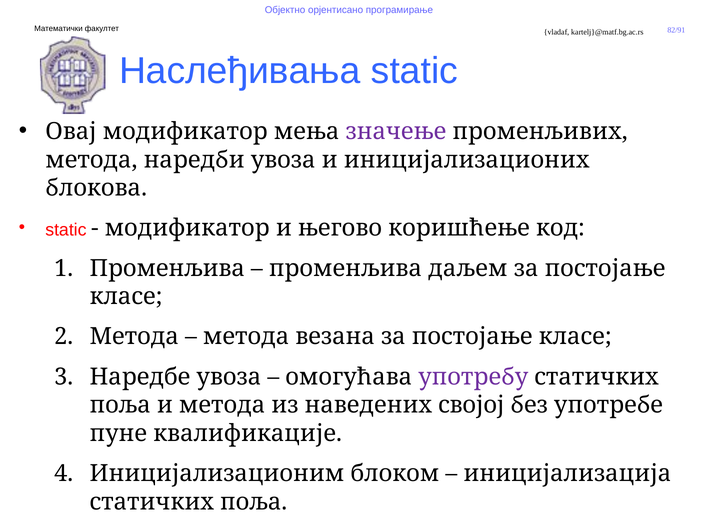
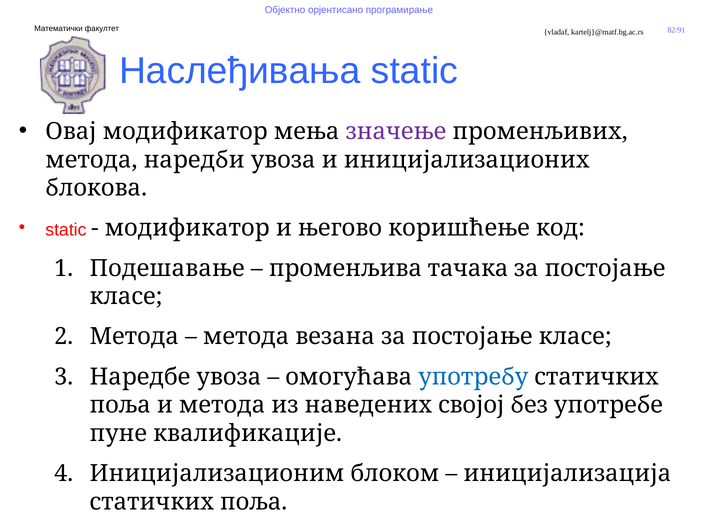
Променљива at (167, 268): Променљива -> Подешавање
даљем: даљем -> тачака
употребу colour: purple -> blue
